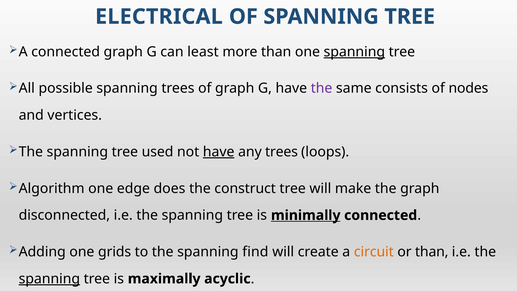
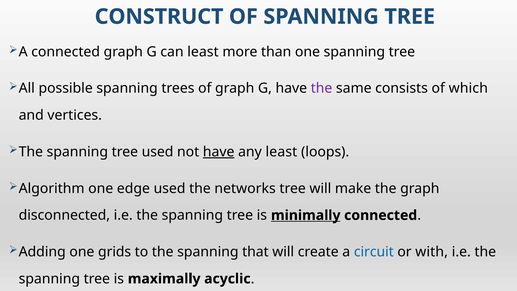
ELECTRICAL: ELECTRICAL -> CONSTRUCT
spanning at (354, 52) underline: present -> none
nodes: nodes -> which
any trees: trees -> least
edge does: does -> used
construct: construct -> networks
find: find -> that
circuit colour: orange -> blue
or than: than -> with
spanning at (49, 279) underline: present -> none
